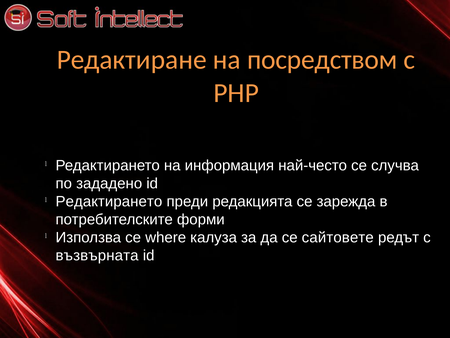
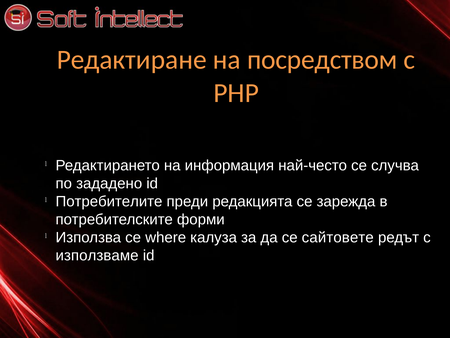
Редактирането at (109, 201): Редактирането -> Потребителите
възвърната: възвърната -> използваме
